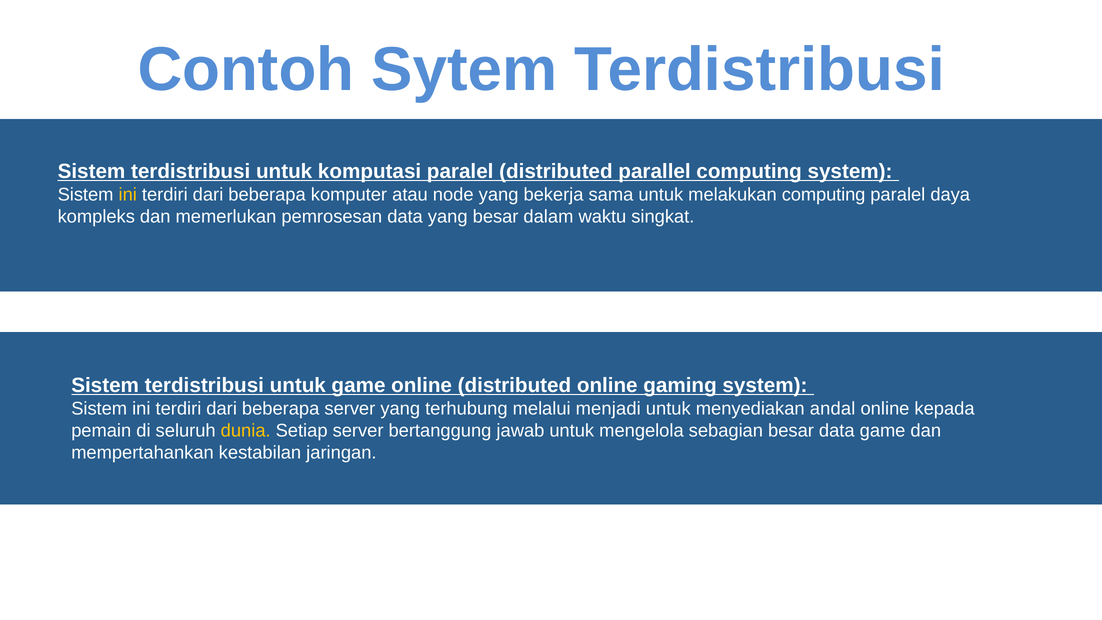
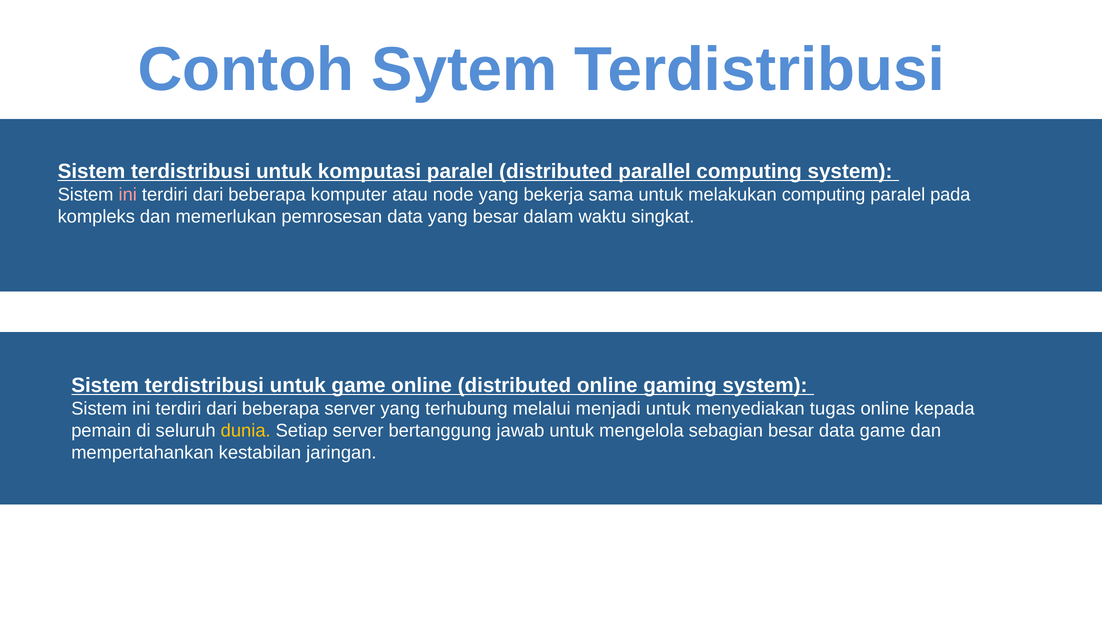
ini at (128, 194) colour: yellow -> pink
daya: daya -> pada
andal: andal -> tugas
